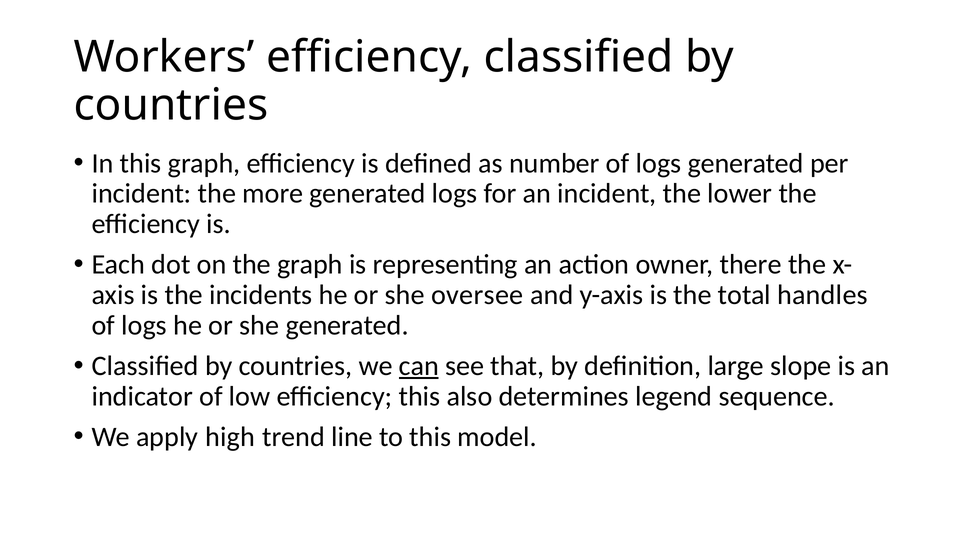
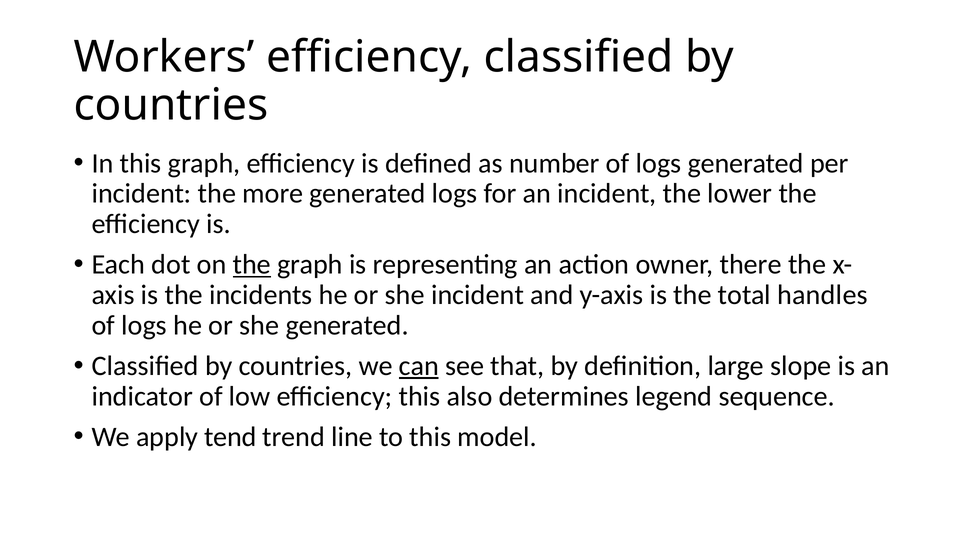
the at (252, 265) underline: none -> present
she oversee: oversee -> incident
high: high -> tend
